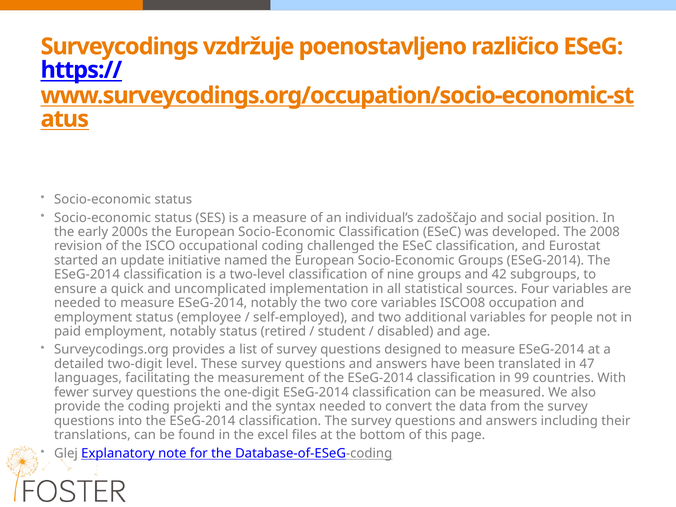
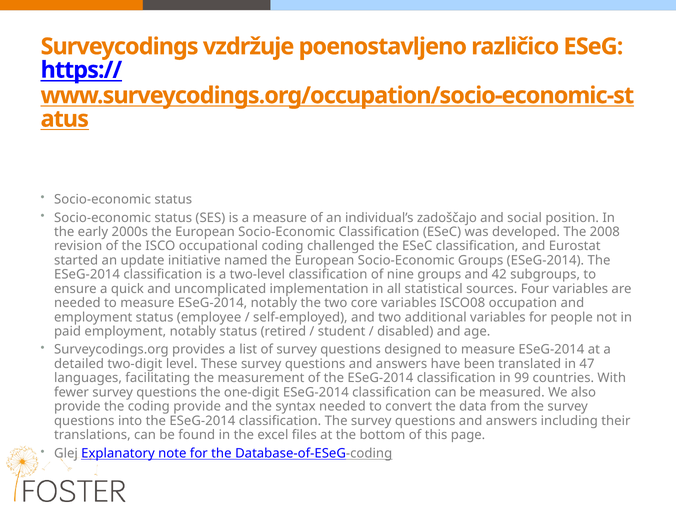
coding projekti: projekti -> provide
